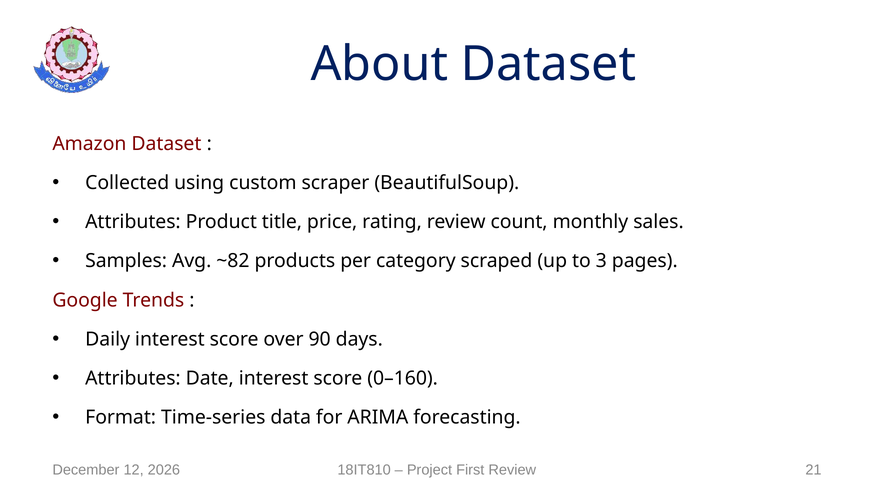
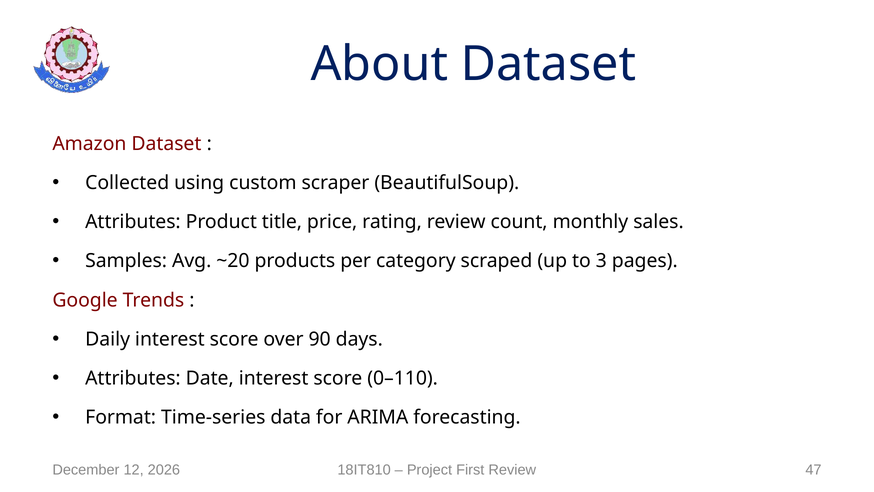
~82: ~82 -> ~20
0–160: 0–160 -> 0–110
21: 21 -> 47
